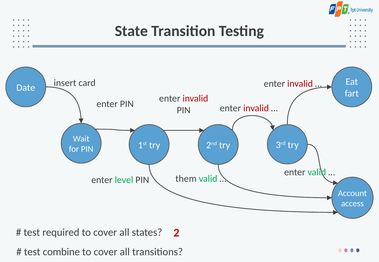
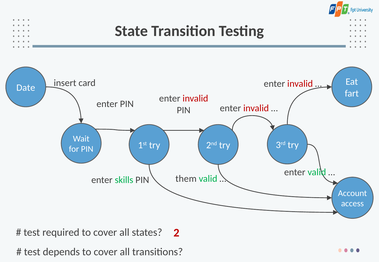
level: level -> skills
combine: combine -> depends
